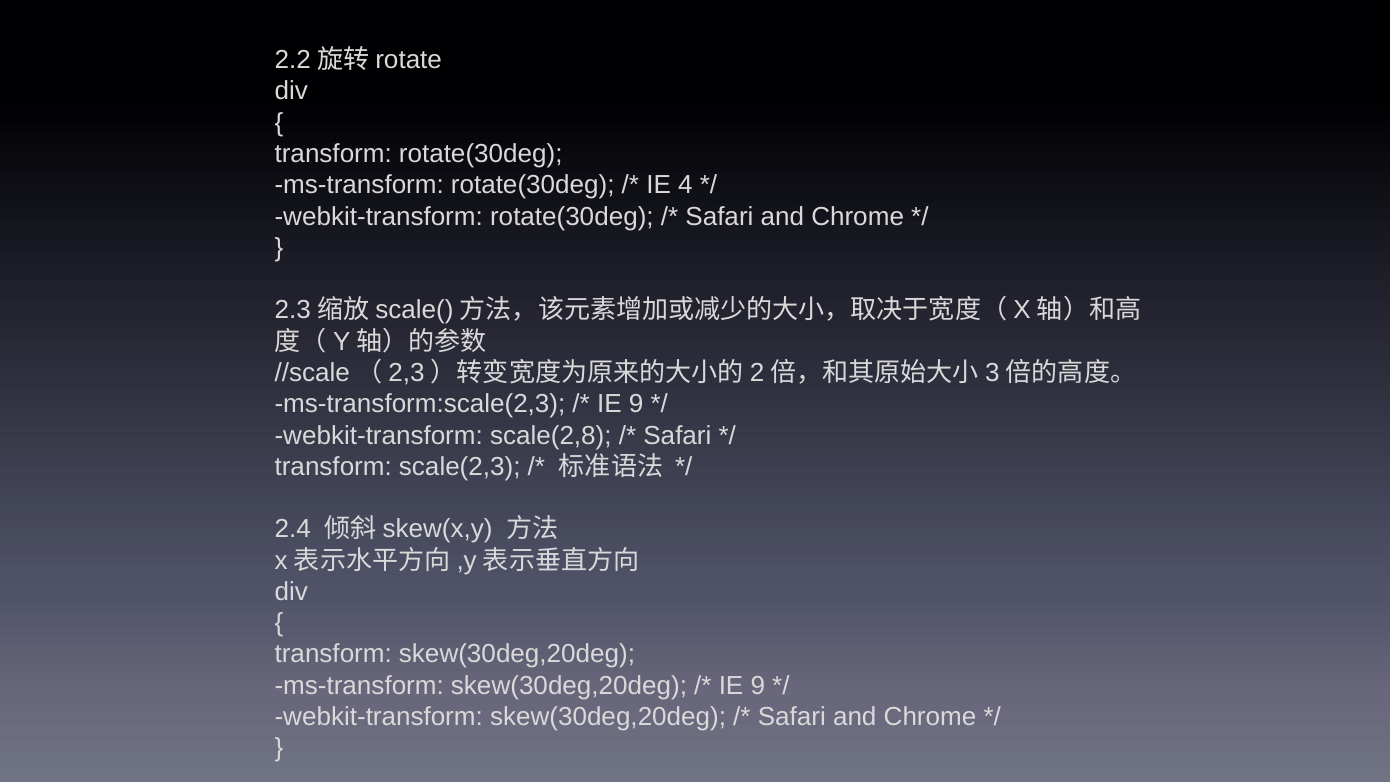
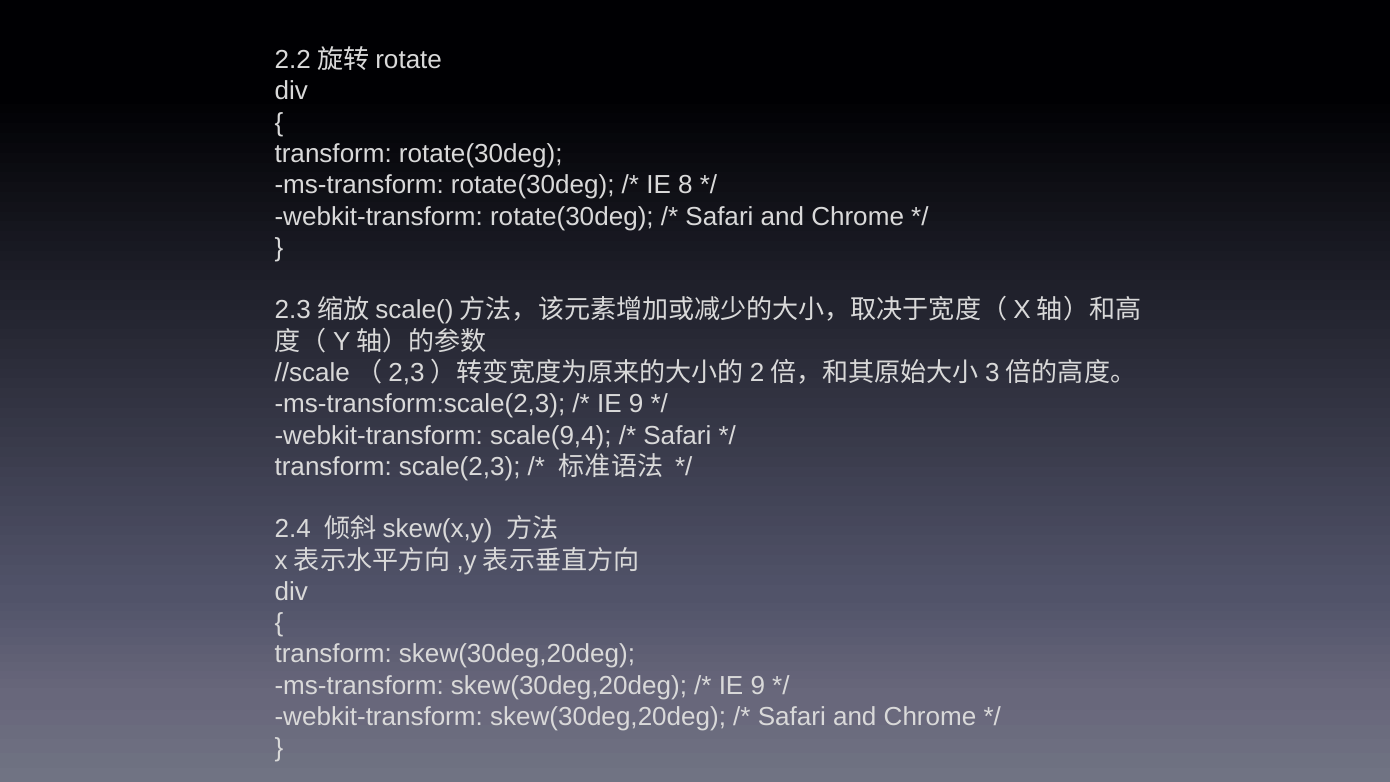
4: 4 -> 8
scale(2,8: scale(2,8 -> scale(9,4
